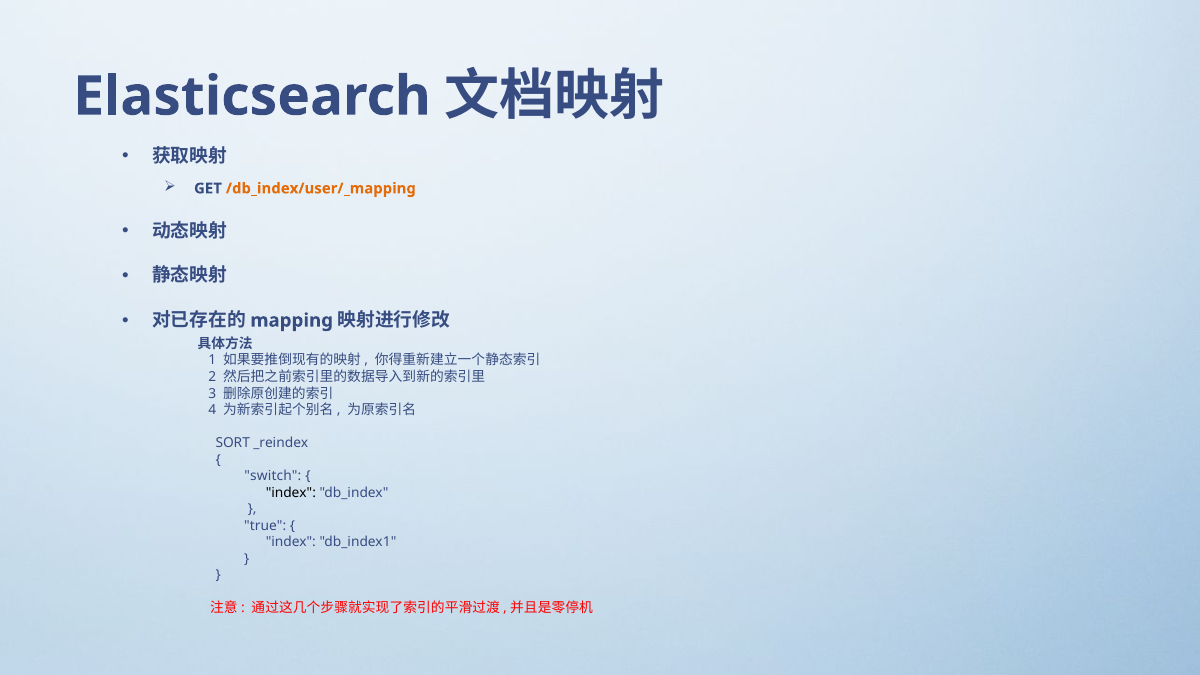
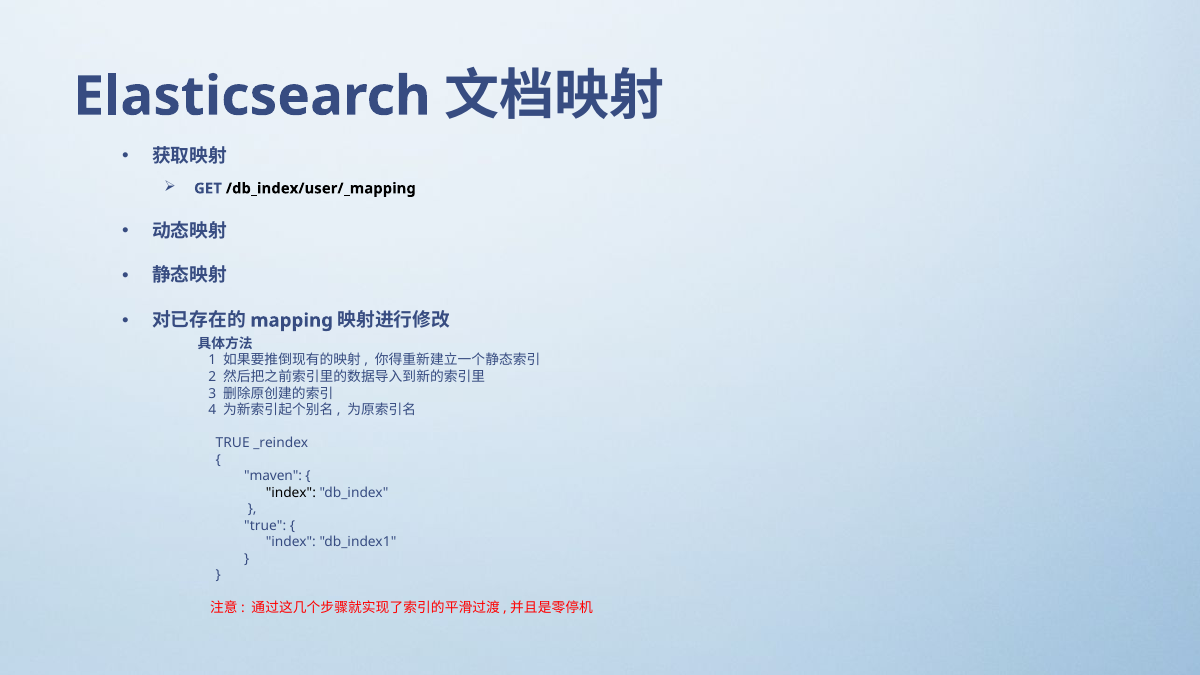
/db_index/user/_mapping colour: orange -> black
SORT at (233, 443): SORT -> TRUE
switch: switch -> maven
